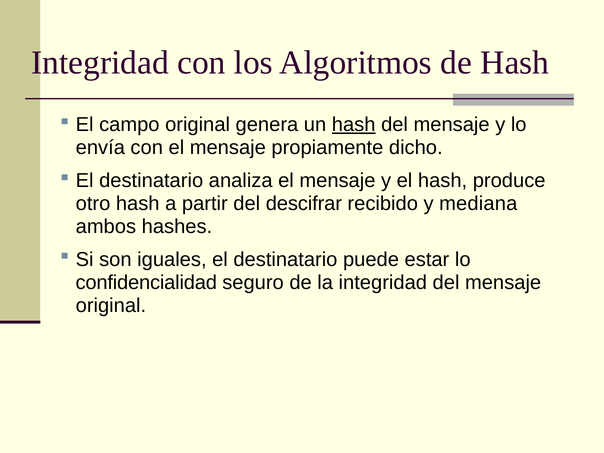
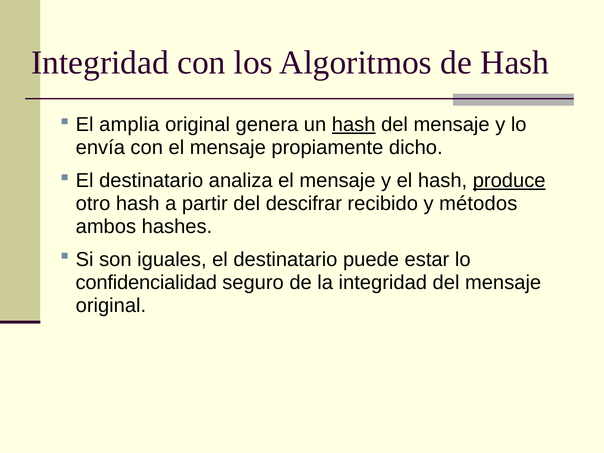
campo: campo -> amplia
produce underline: none -> present
mediana: mediana -> métodos
